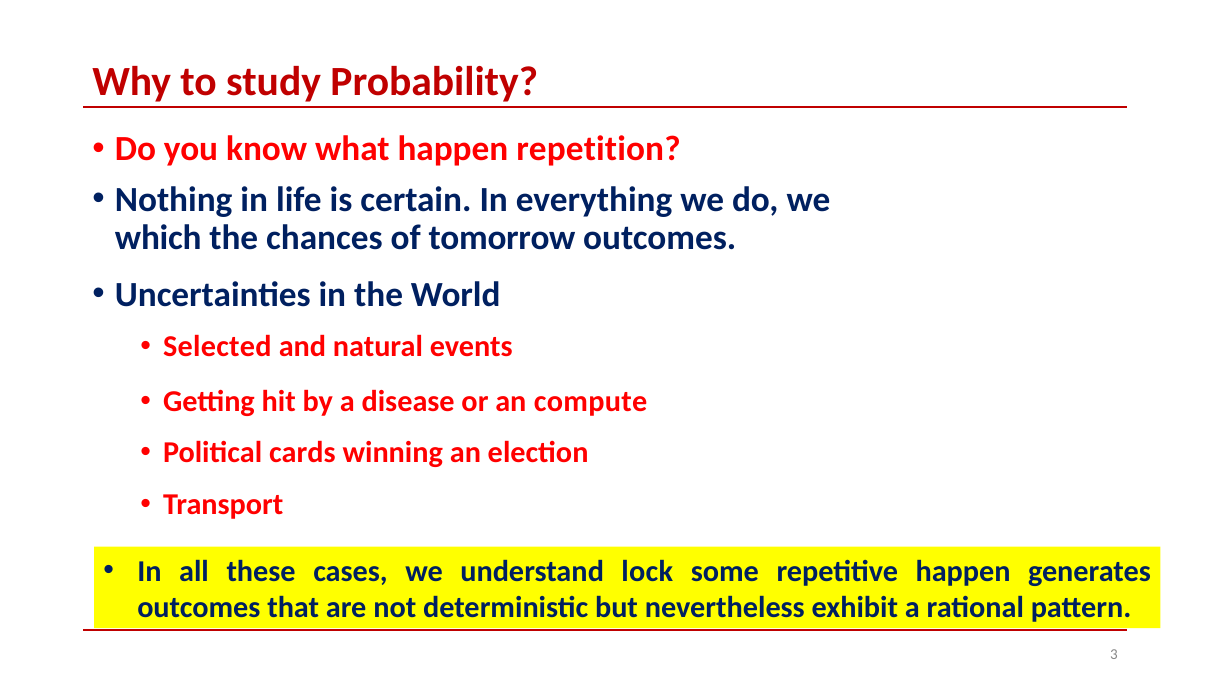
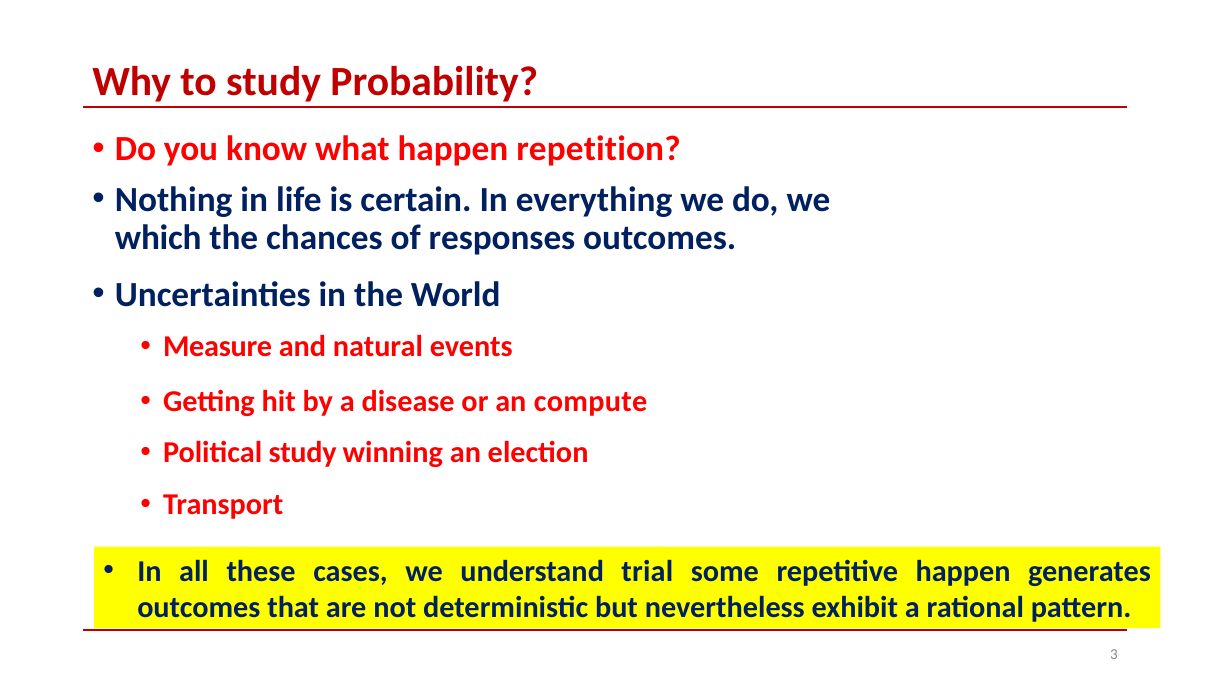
tomorrow: tomorrow -> responses
Selected: Selected -> Measure
Political cards: cards -> study
lock: lock -> trial
